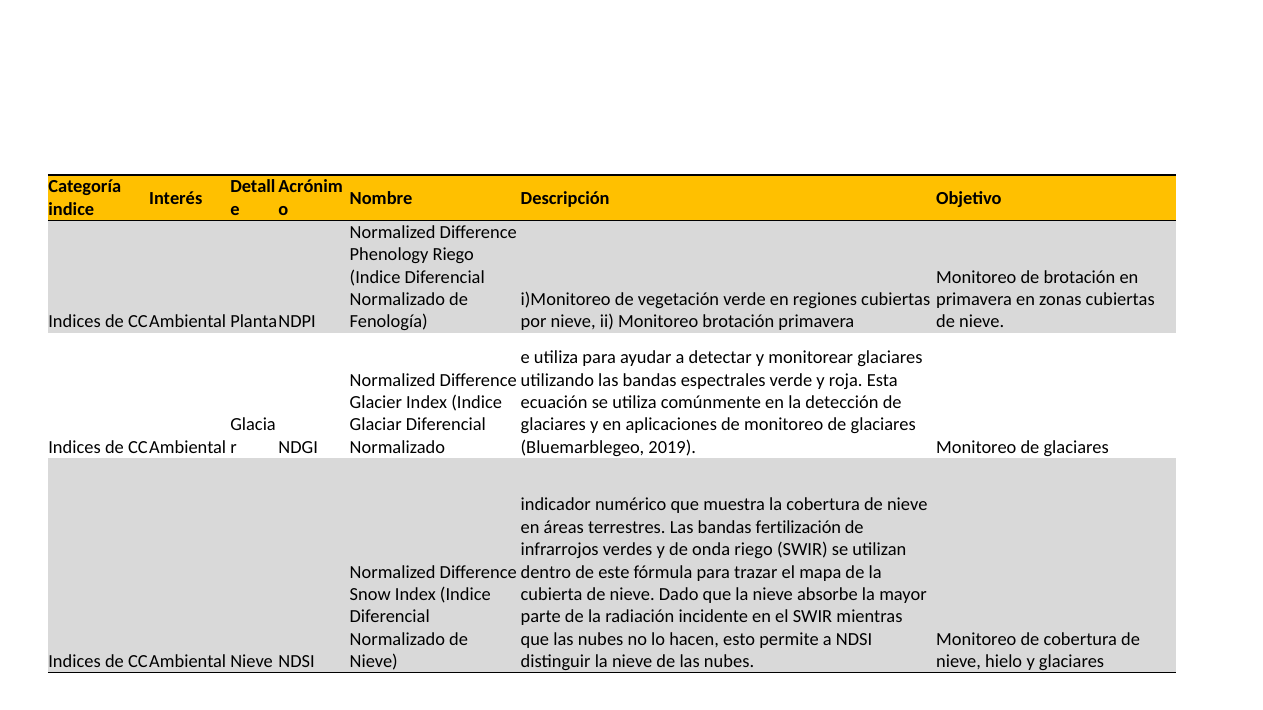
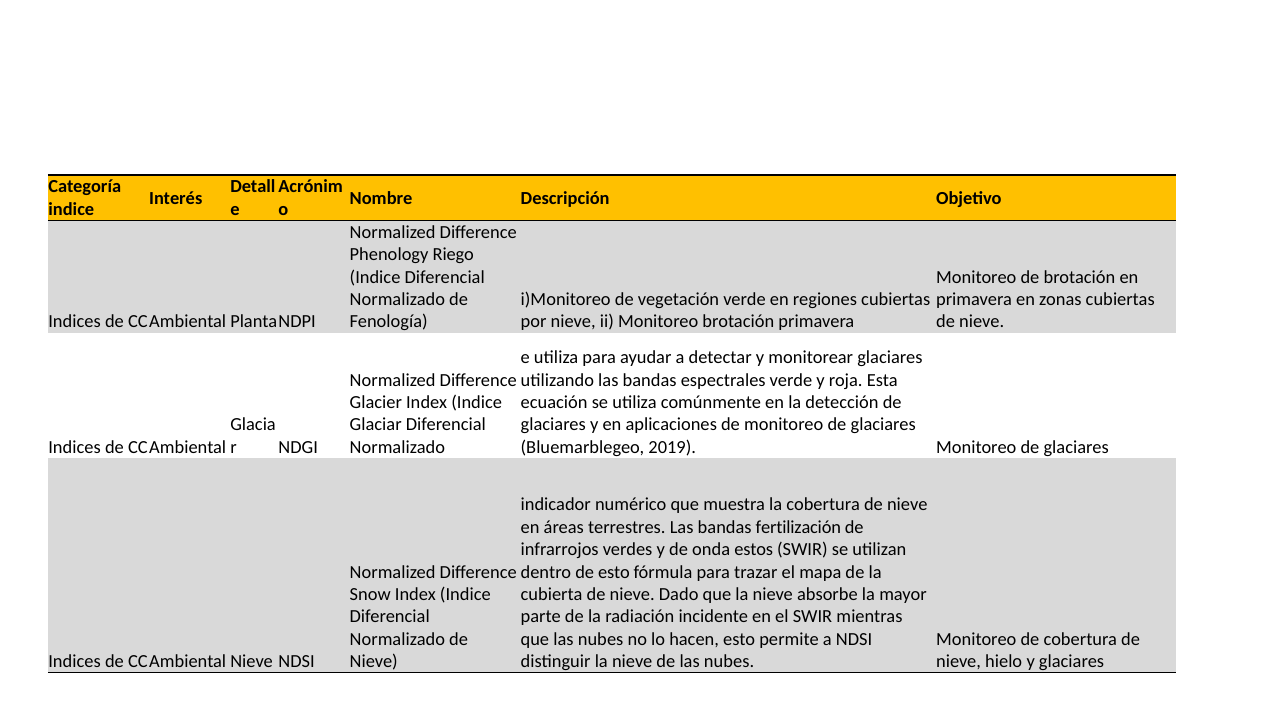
onda riego: riego -> estos
de este: este -> esto
